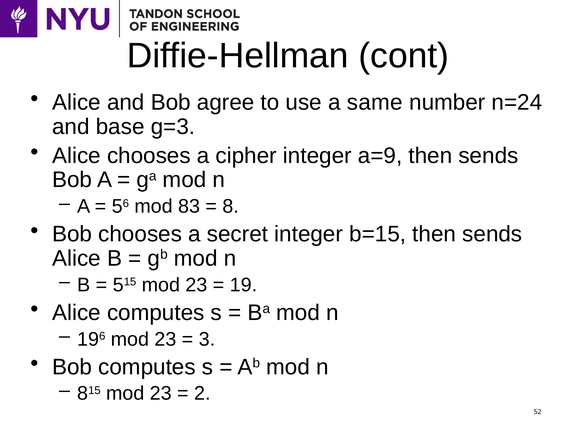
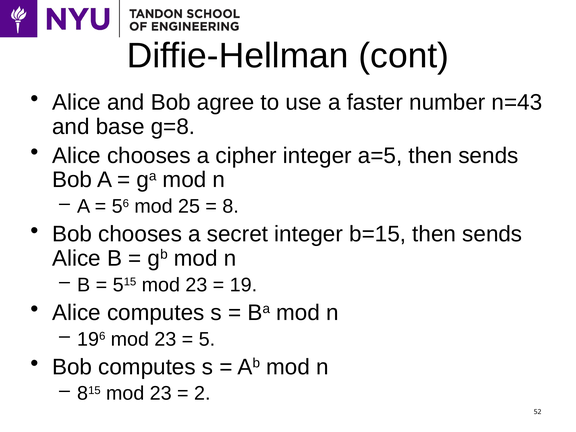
same: same -> faster
n=24: n=24 -> n=43
g=3: g=3 -> g=8
a=9: a=9 -> a=5
83: 83 -> 25
3: 3 -> 5
